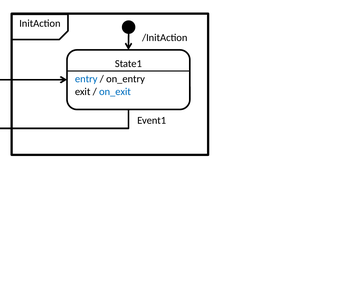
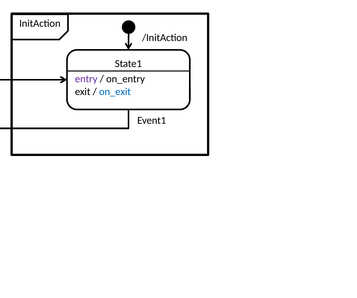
entry colour: blue -> purple
